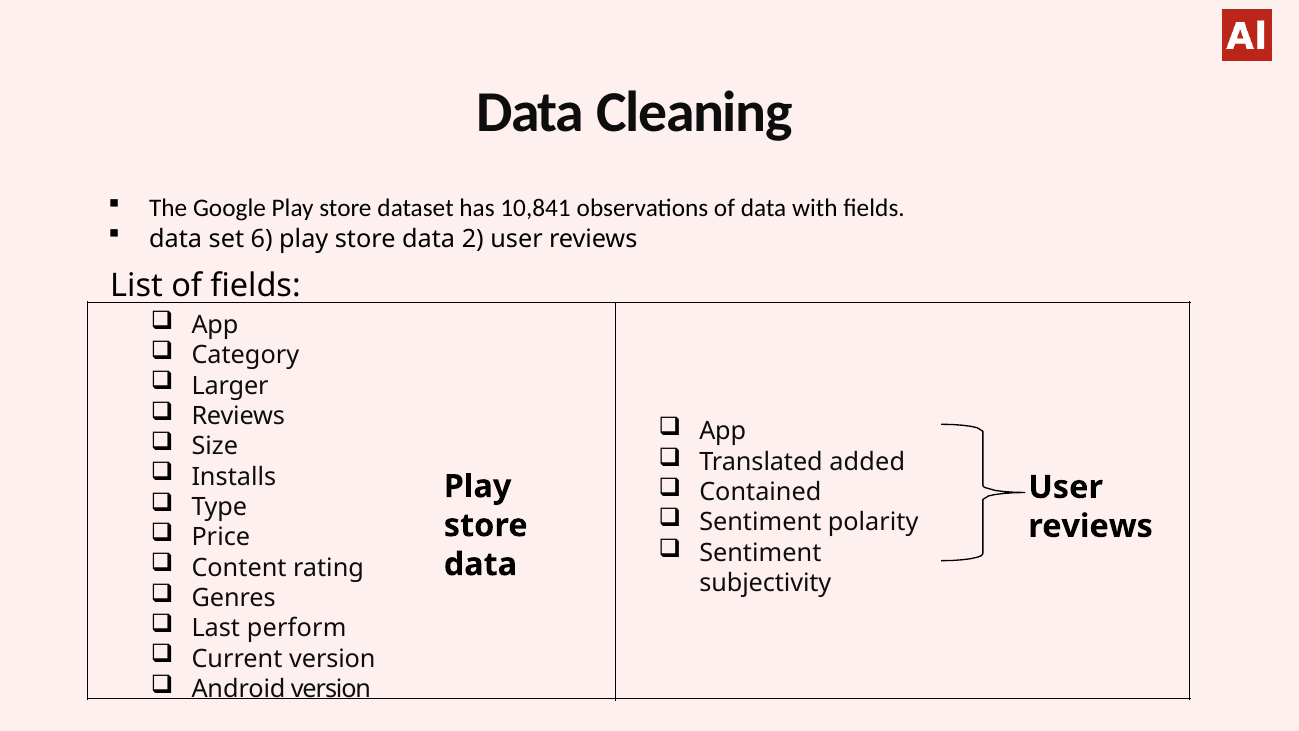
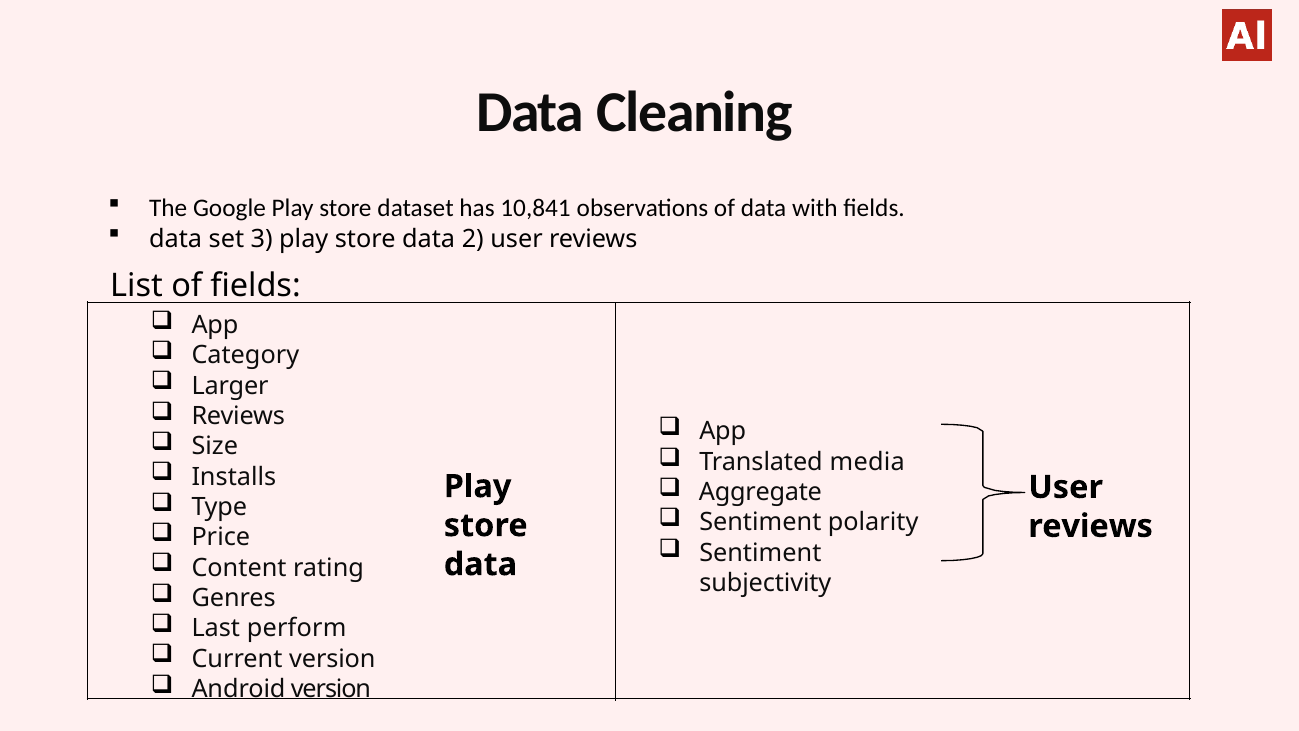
6: 6 -> 3
added: added -> media
Contained: Contained -> Aggregate
